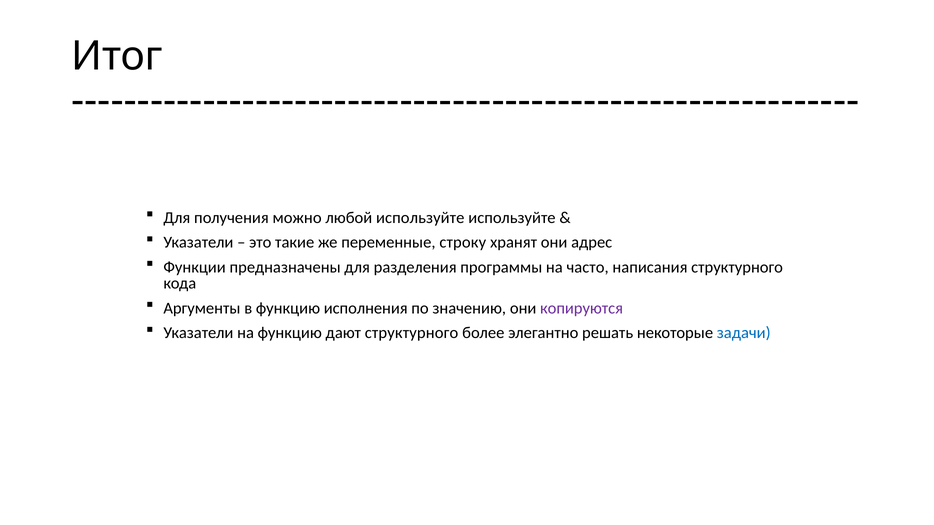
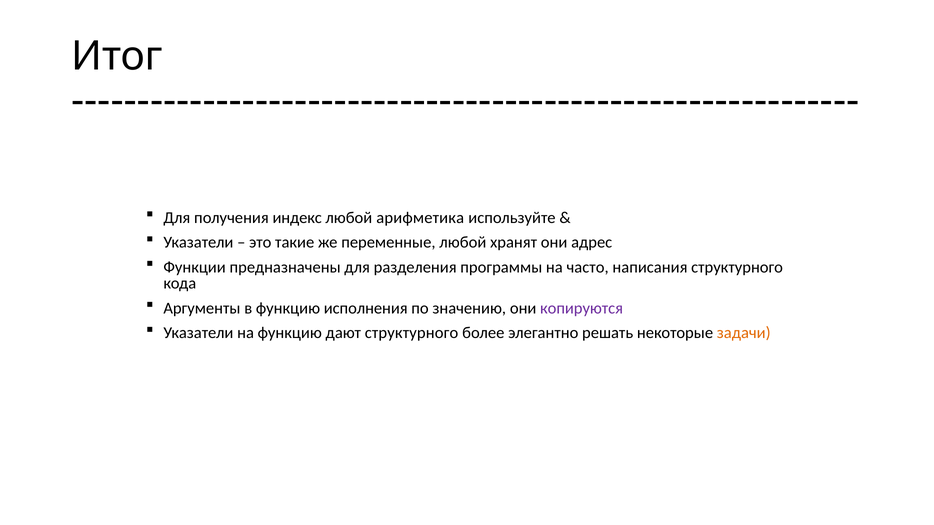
можно: можно -> индекс
любой используйте: используйте -> арифметика
переменные строку: строку -> любой
задачи colour: blue -> orange
